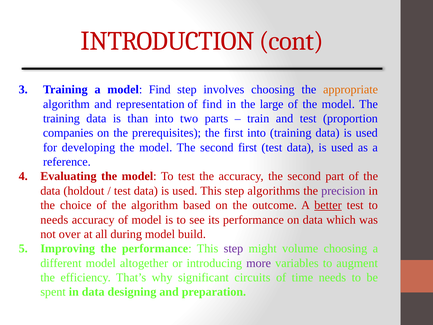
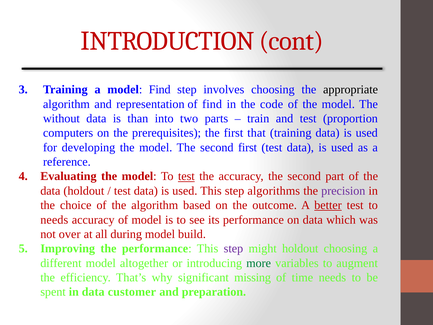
appropriate colour: orange -> black
large: large -> code
training at (61, 118): training -> without
companies: companies -> computers
first into: into -> that
test at (186, 176) underline: none -> present
might volume: volume -> holdout
more colour: purple -> green
circuits: circuits -> missing
designing: designing -> customer
